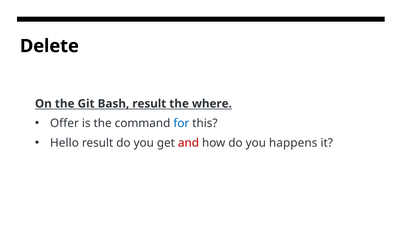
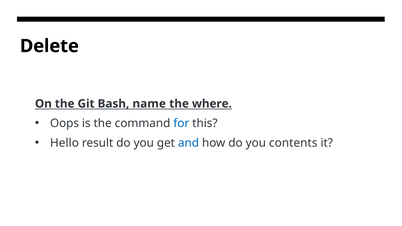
Bash result: result -> name
Offer: Offer -> Oops
and colour: red -> blue
happens: happens -> contents
